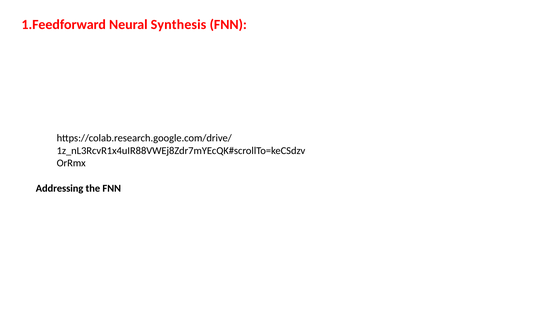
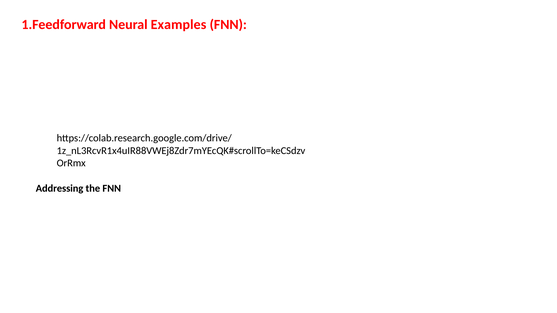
Synthesis: Synthesis -> Examples
